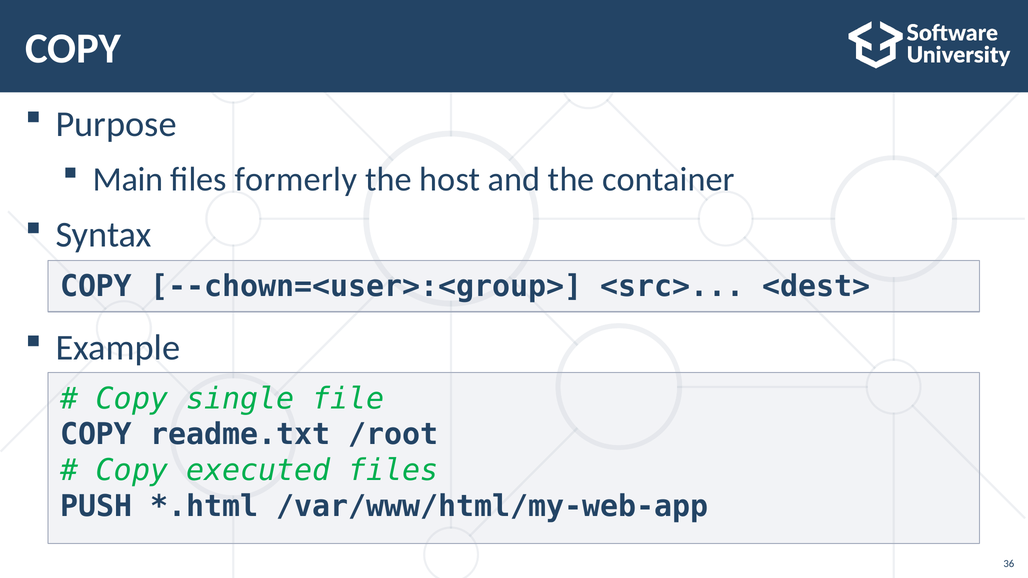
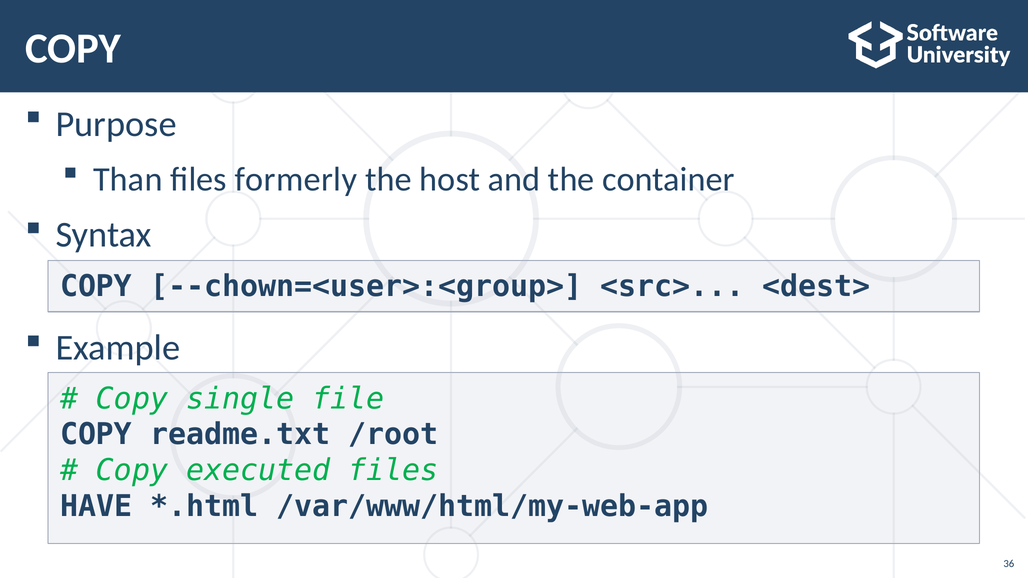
Main: Main -> Than
PUSH: PUSH -> HAVE
